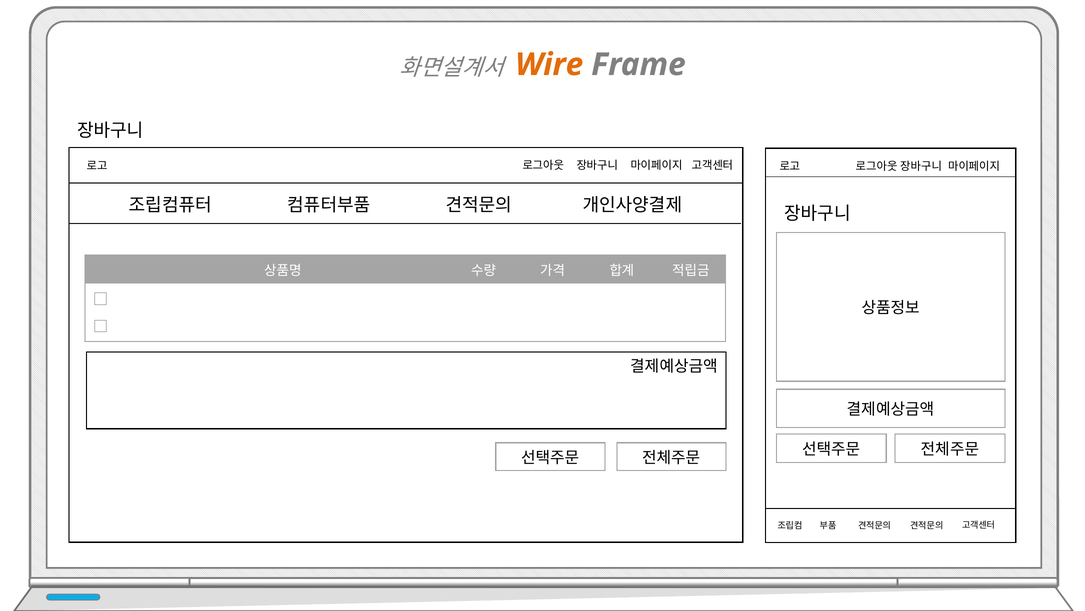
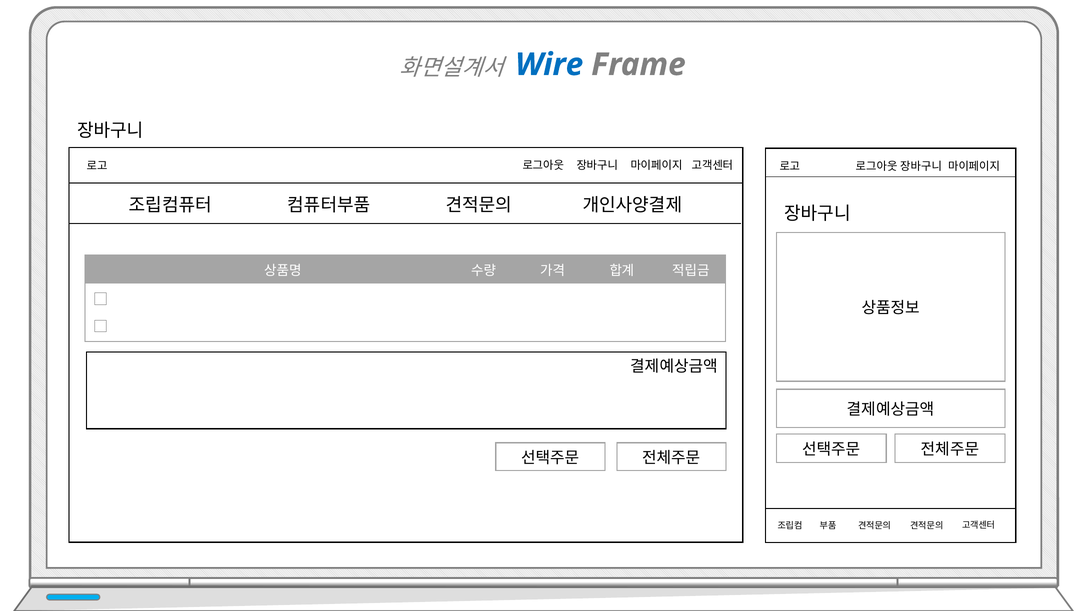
Wire colour: orange -> blue
